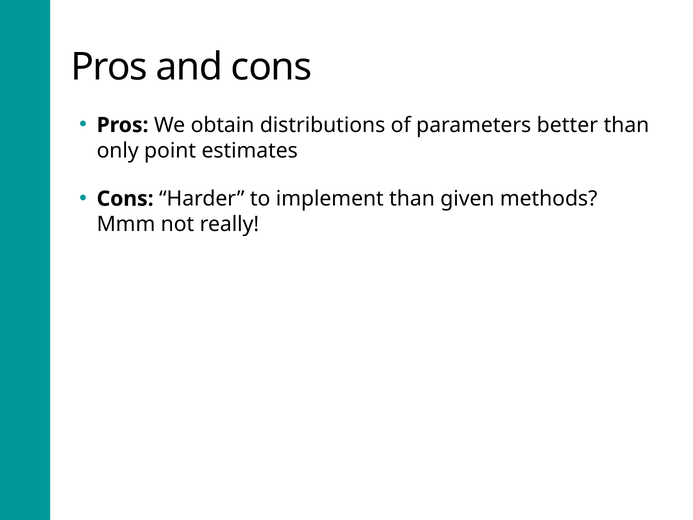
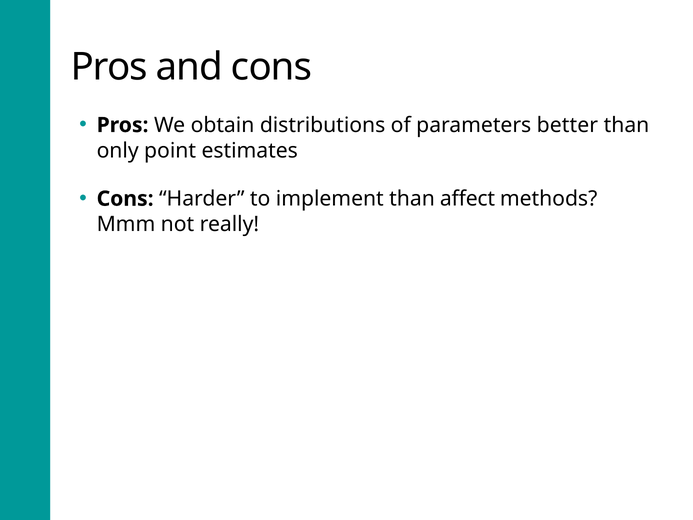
given: given -> affect
